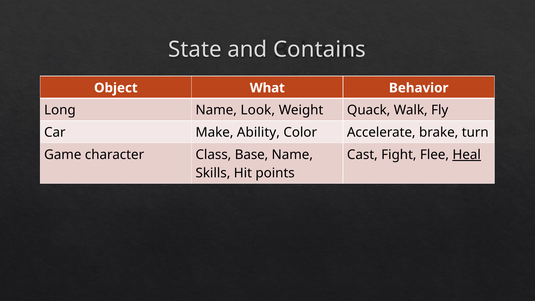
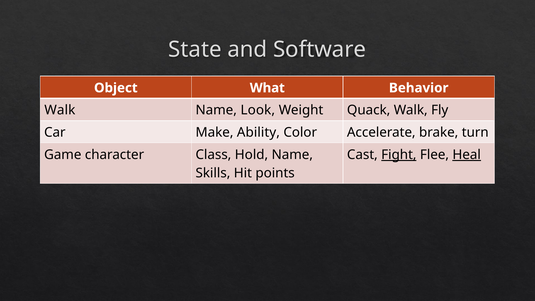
Contains: Contains -> Software
Long at (60, 110): Long -> Walk
Base: Base -> Hold
Fight underline: none -> present
